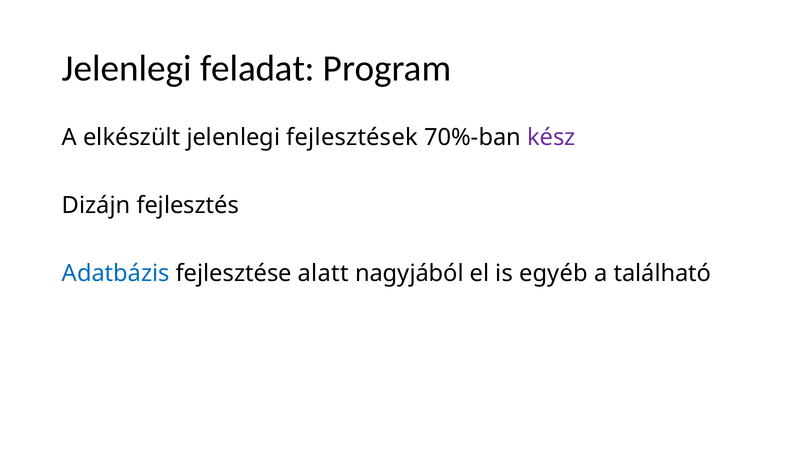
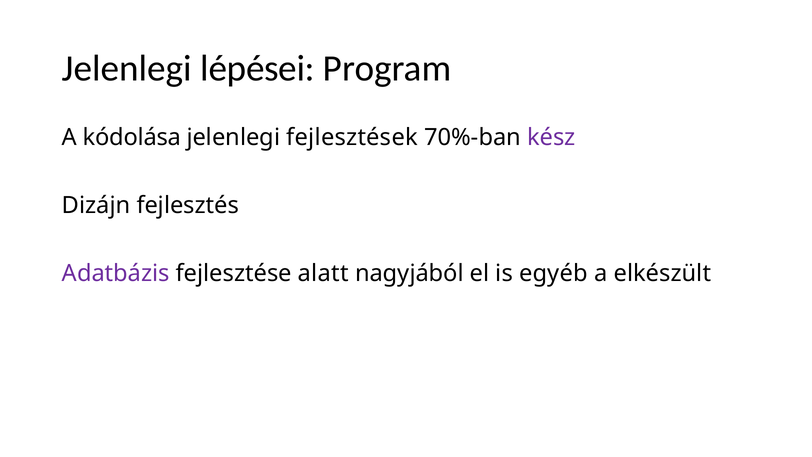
feladat: feladat -> lépései
elkészült: elkészült -> kódolása
Adatbázis colour: blue -> purple
található: található -> elkészült
